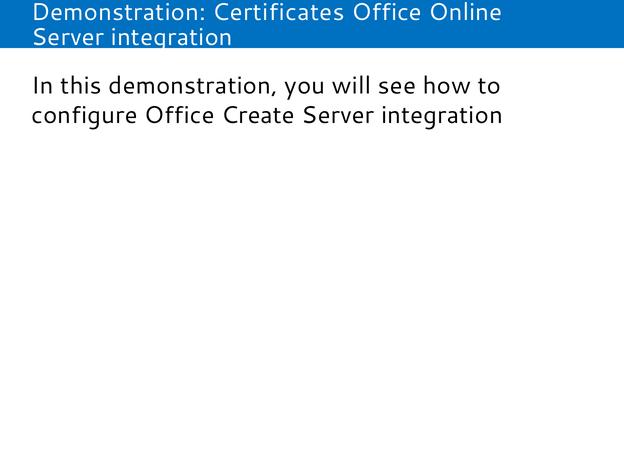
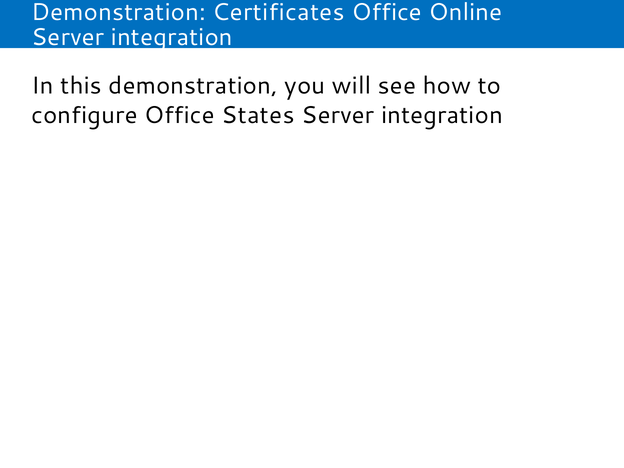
Create: Create -> States
